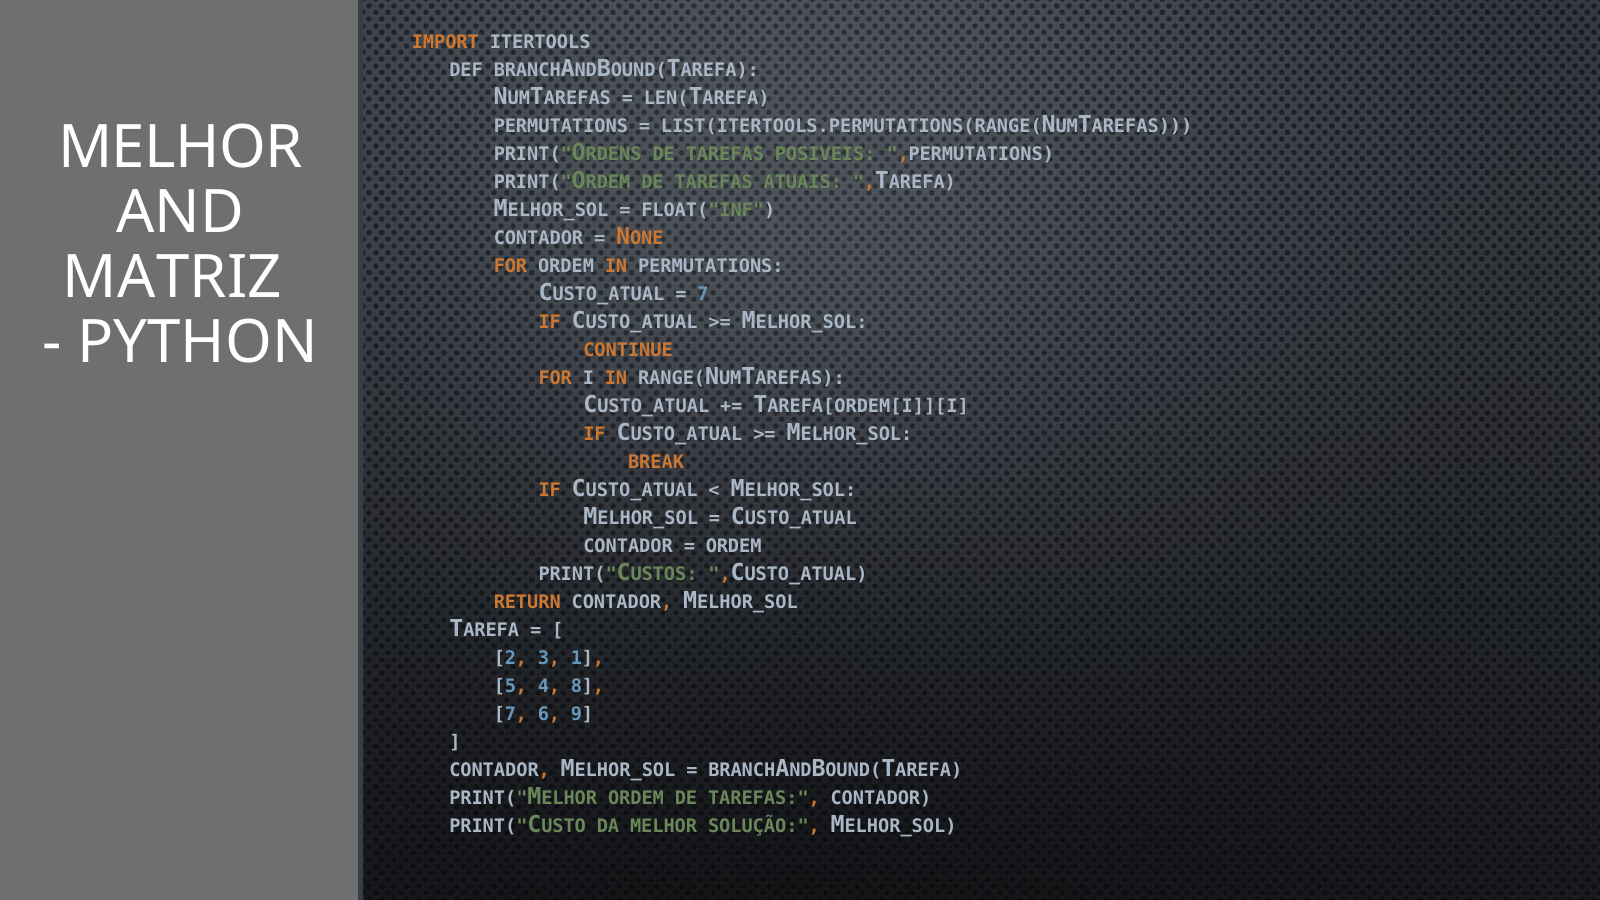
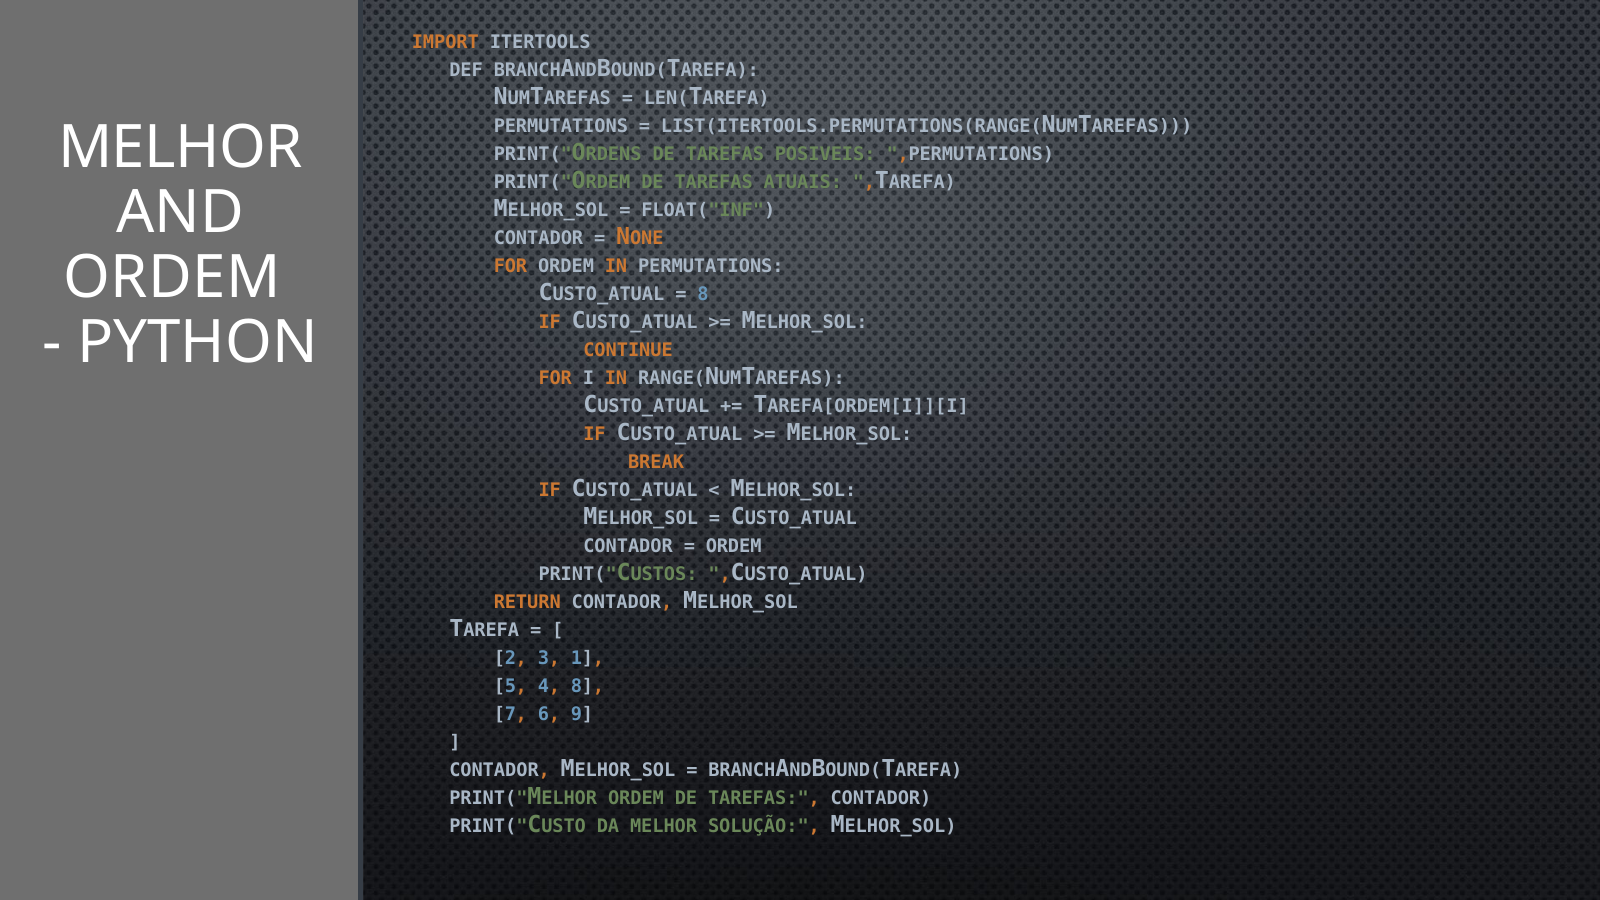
MATRIZ at (172, 277): MATRIZ -> ORDEM
7 at (703, 294): 7 -> 8
